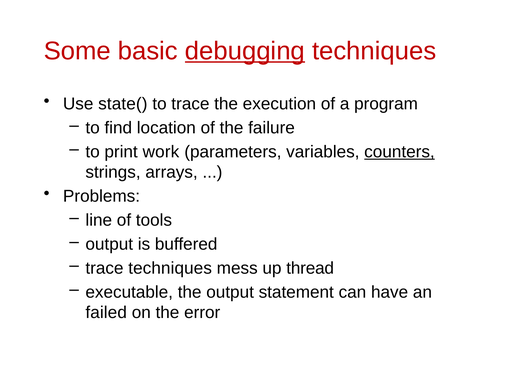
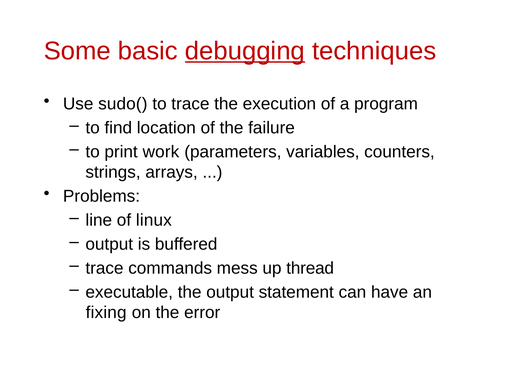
state(: state( -> sudo(
counters underline: present -> none
tools: tools -> linux
trace techniques: techniques -> commands
failed: failed -> fixing
